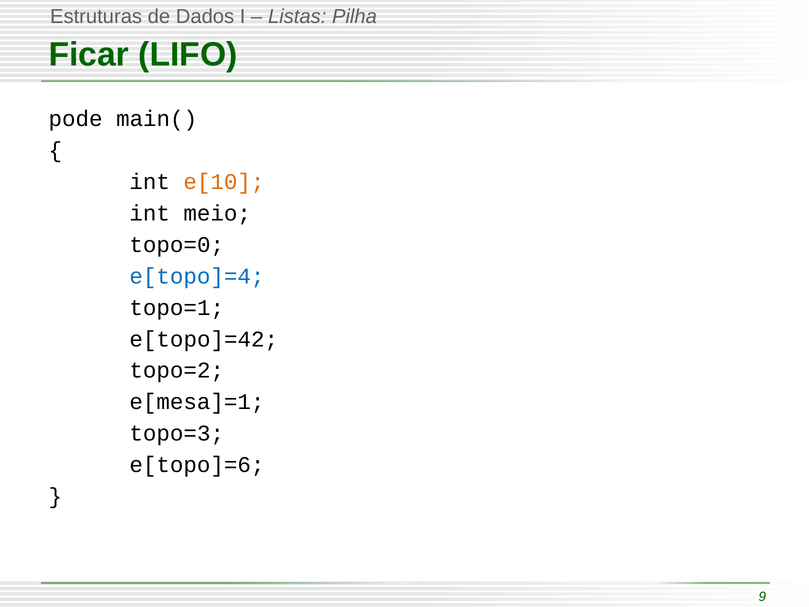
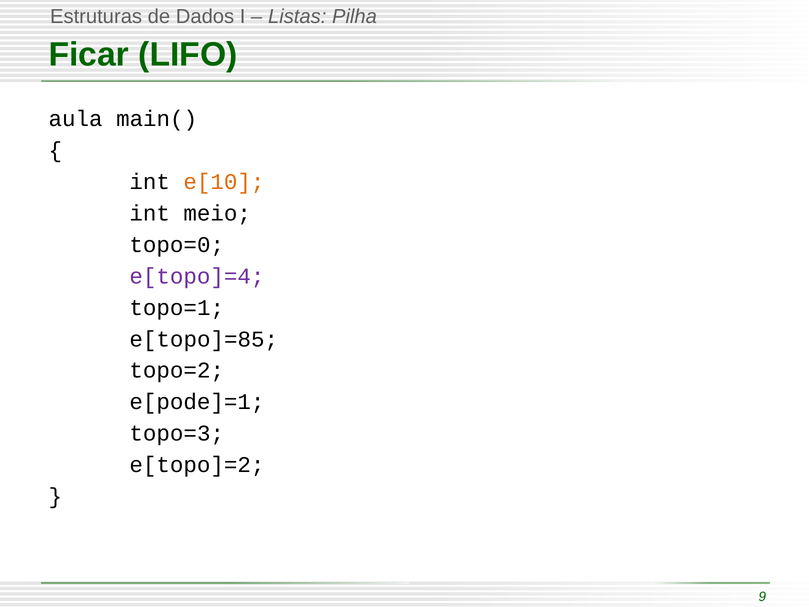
pode: pode -> aula
e[topo]=4 colour: blue -> purple
e[topo]=42: e[topo]=42 -> e[topo]=85
e[mesa]=1: e[mesa]=1 -> e[pode]=1
e[topo]=6: e[topo]=6 -> e[topo]=2
